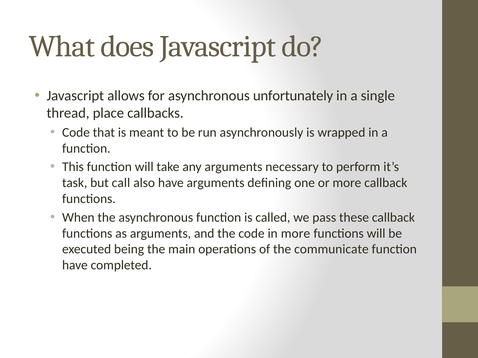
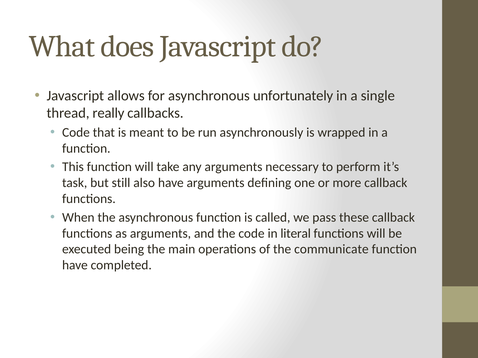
place: place -> really
call: call -> still
in more: more -> literal
